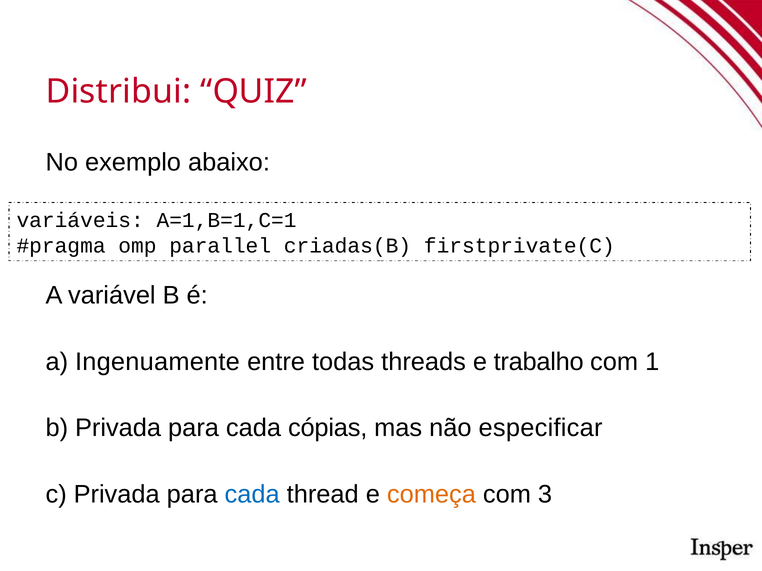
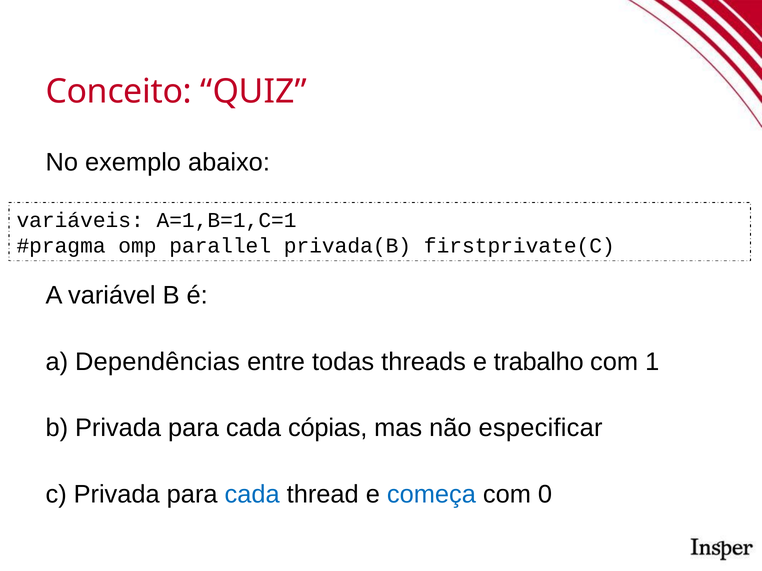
Distribui: Distribui -> Conceito
criadas(B: criadas(B -> privada(B
Ingenuamente: Ingenuamente -> Dependências
começa colour: orange -> blue
3: 3 -> 0
